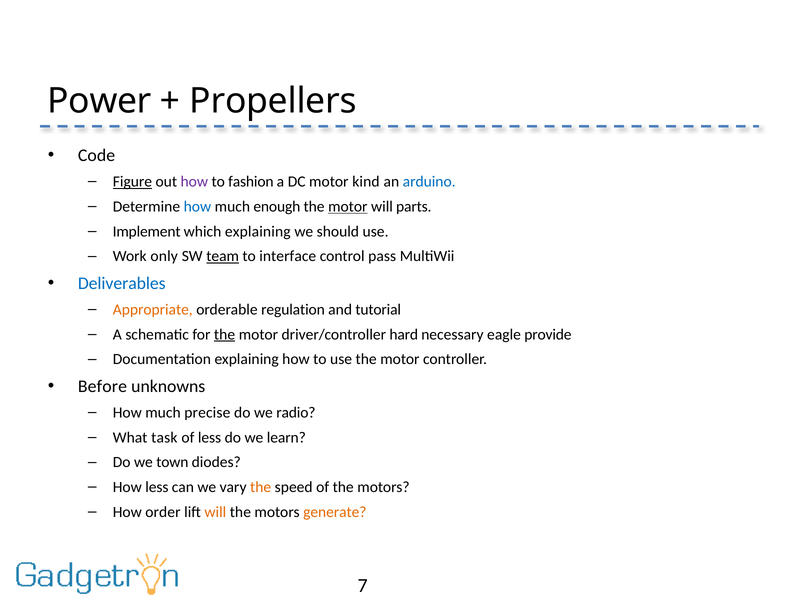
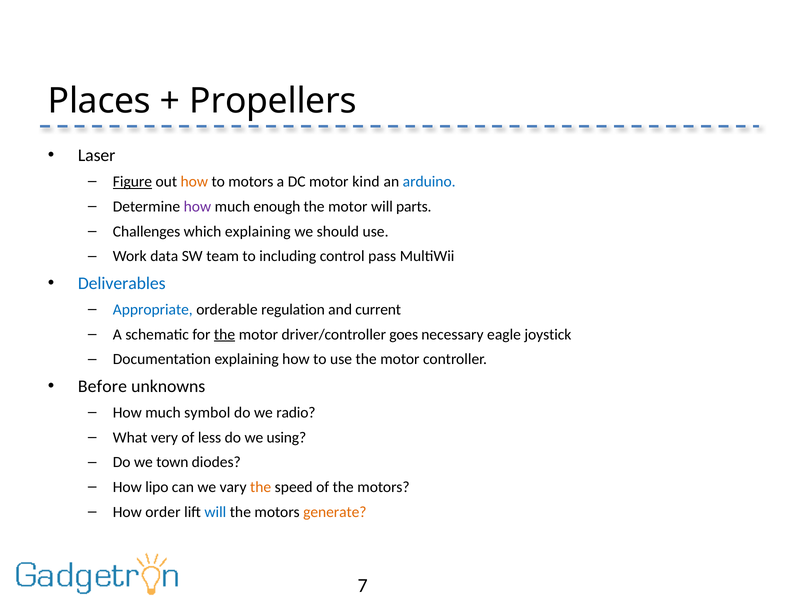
Power: Power -> Places
Code: Code -> Laser
how at (194, 182) colour: purple -> orange
to fashion: fashion -> motors
how at (197, 207) colour: blue -> purple
motor at (348, 207) underline: present -> none
Implement: Implement -> Challenges
only: only -> data
team underline: present -> none
interface: interface -> including
Appropriate colour: orange -> blue
tutorial: tutorial -> current
hard: hard -> goes
provide: provide -> joystick
precise: precise -> symbol
task: task -> very
learn: learn -> using
How less: less -> lipo
will at (215, 512) colour: orange -> blue
